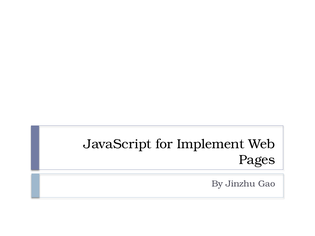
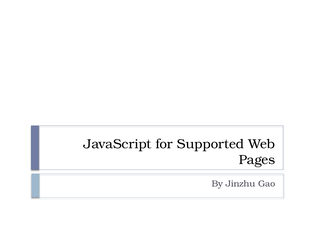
Implement: Implement -> Supported
